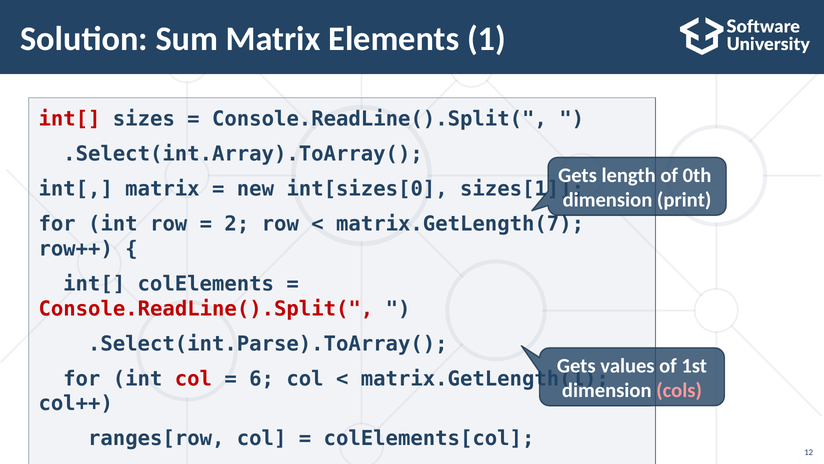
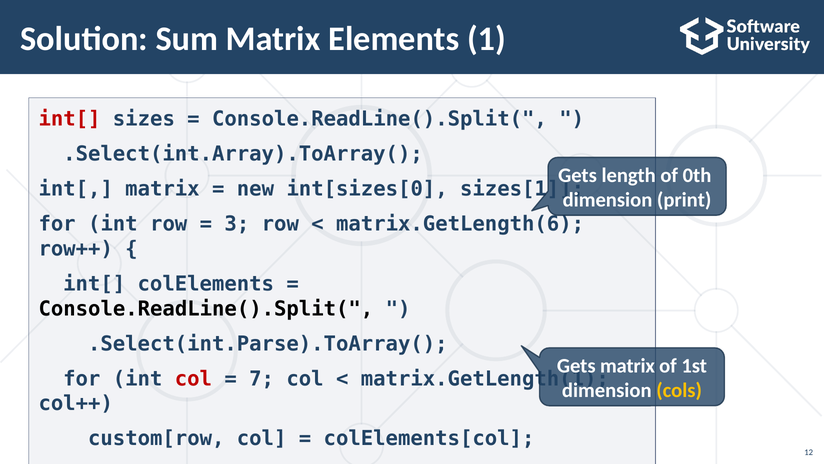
2: 2 -> 3
matrix.GetLength(7: matrix.GetLength(7 -> matrix.GetLength(6
Console.ReadLine().Split( at (206, 308) colour: red -> black
values at (627, 365): values -> matrix
6: 6 -> 7
cols colour: pink -> yellow
ranges[row: ranges[row -> custom[row
